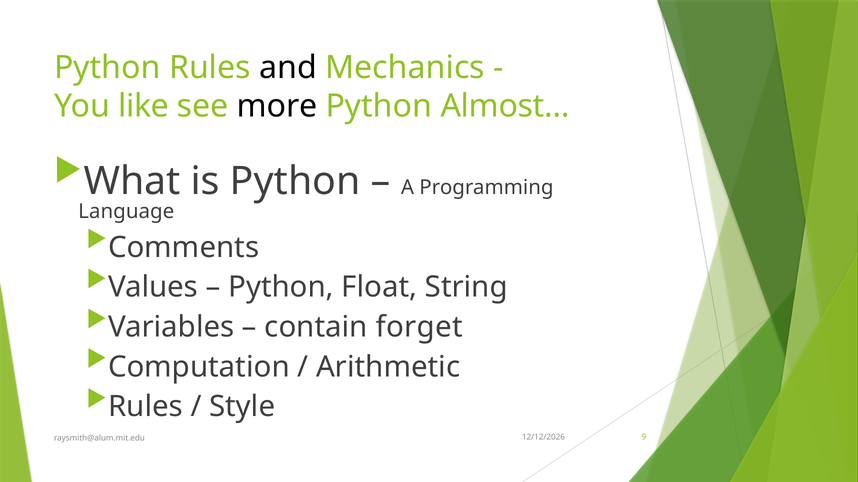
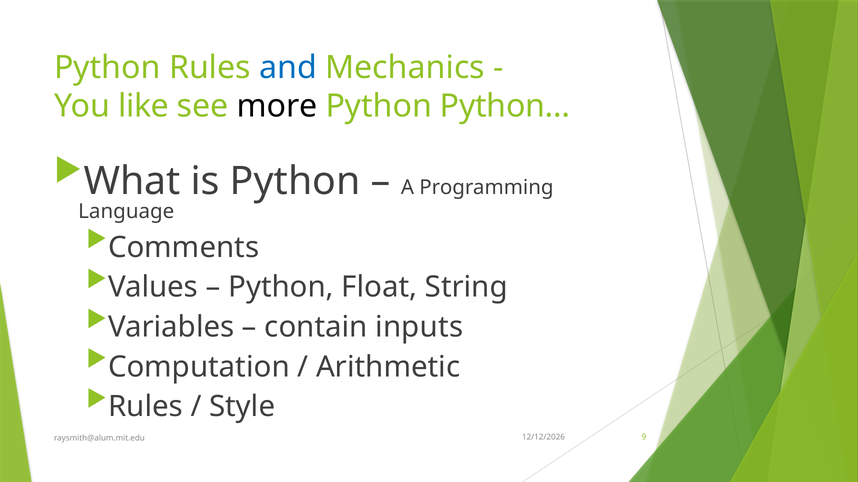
and colour: black -> blue
Almost…: Almost… -> Python…
forget: forget -> inputs
